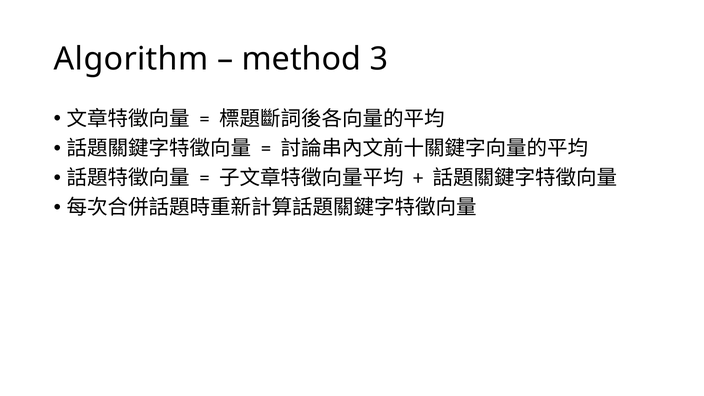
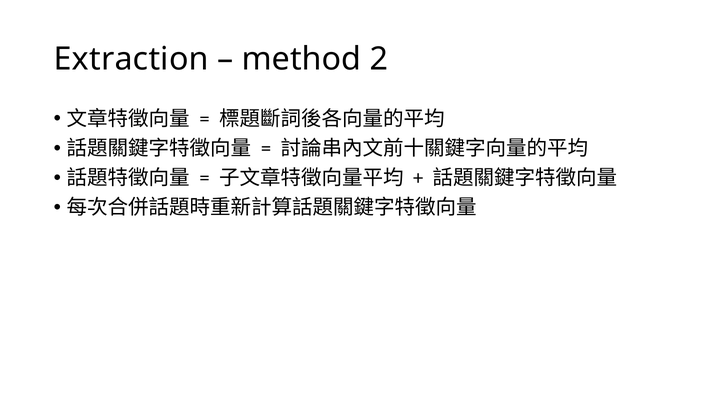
Algorithm: Algorithm -> Extraction
3: 3 -> 2
